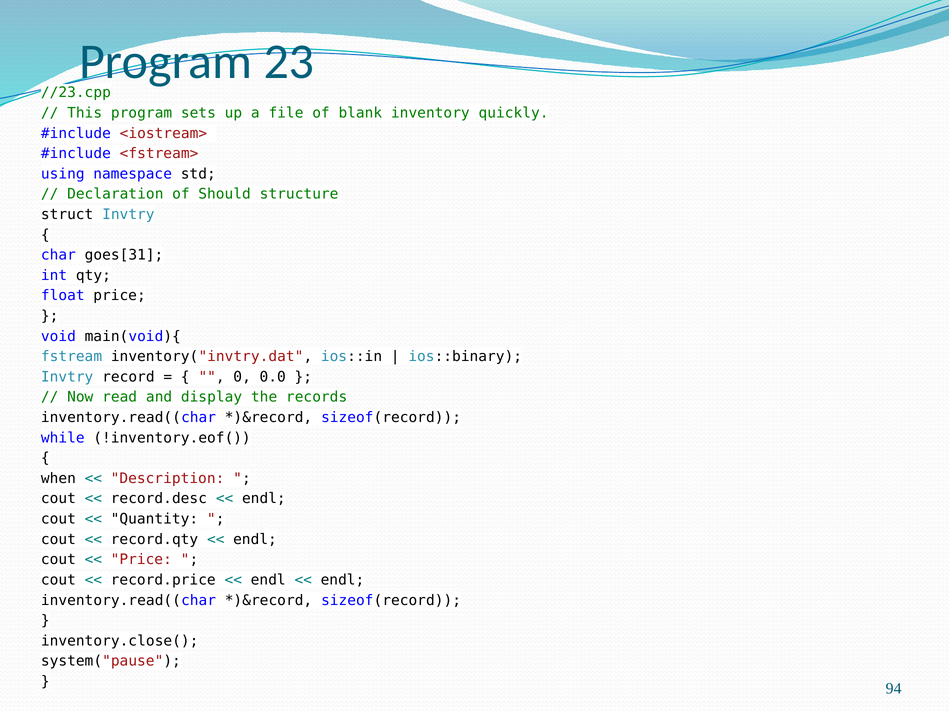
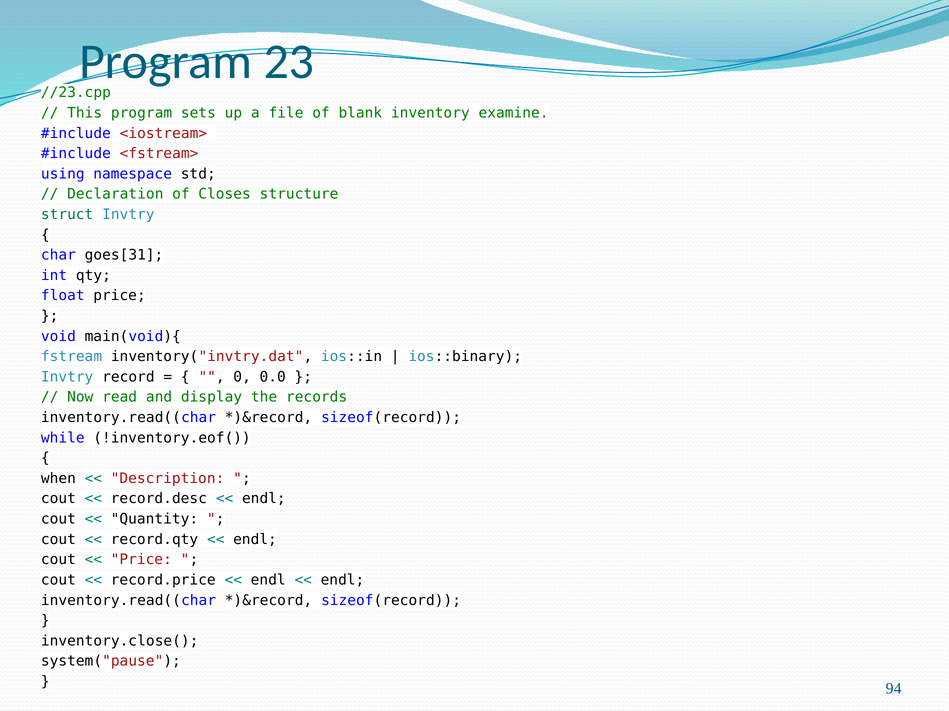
quickly: quickly -> examine
Should: Should -> Closes
struct colour: black -> green
